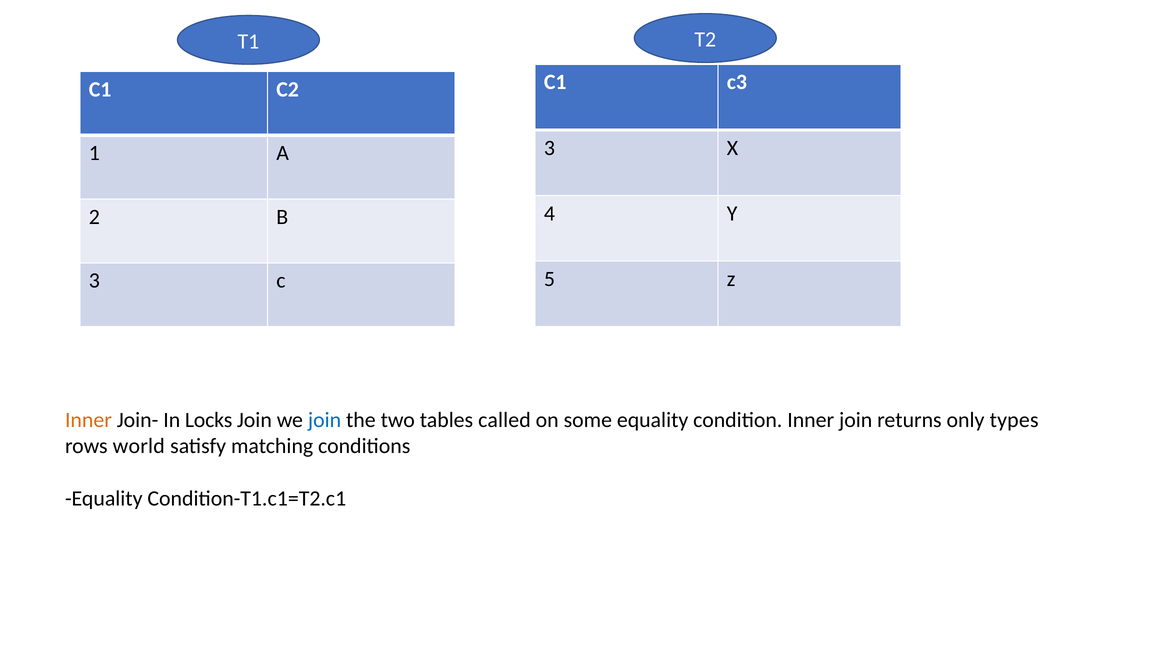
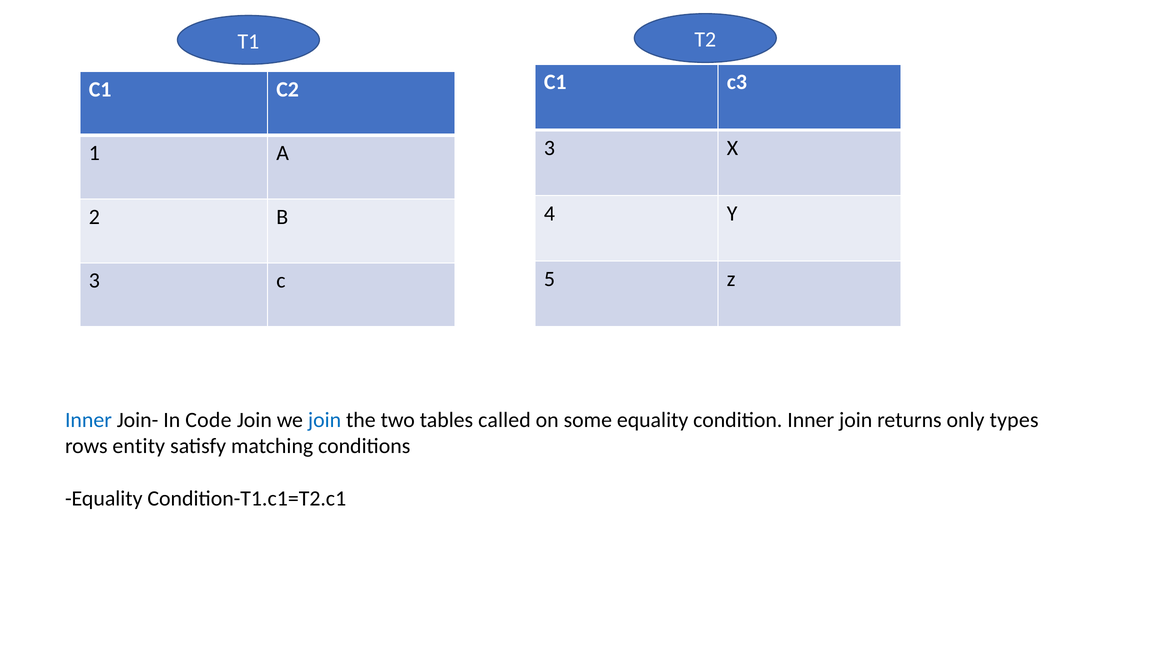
Inner at (88, 420) colour: orange -> blue
Locks: Locks -> Code
world: world -> entity
